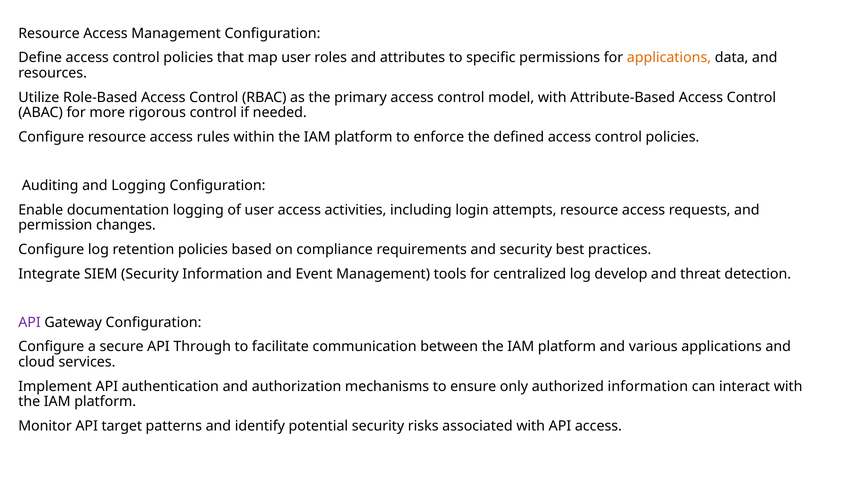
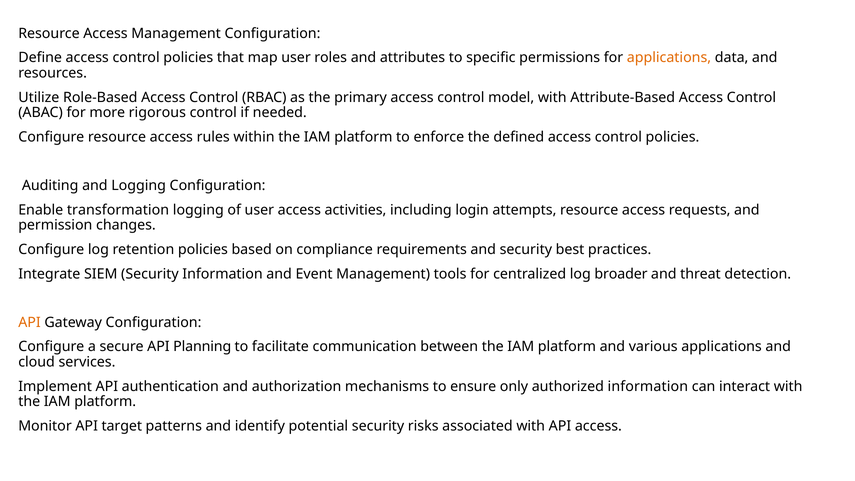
documentation: documentation -> transformation
develop: develop -> broader
API at (30, 322) colour: purple -> orange
Through: Through -> Planning
